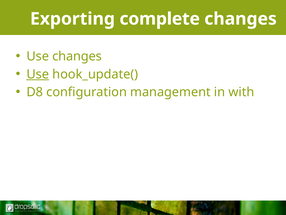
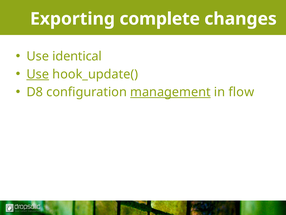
Use changes: changes -> identical
management underline: none -> present
with: with -> flow
